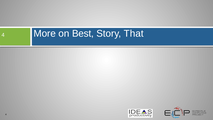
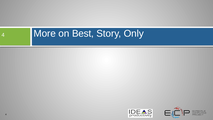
That: That -> Only
